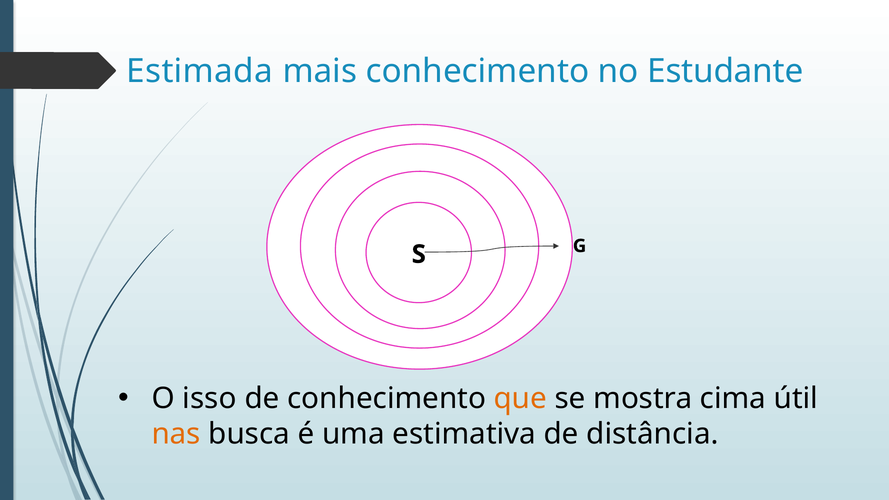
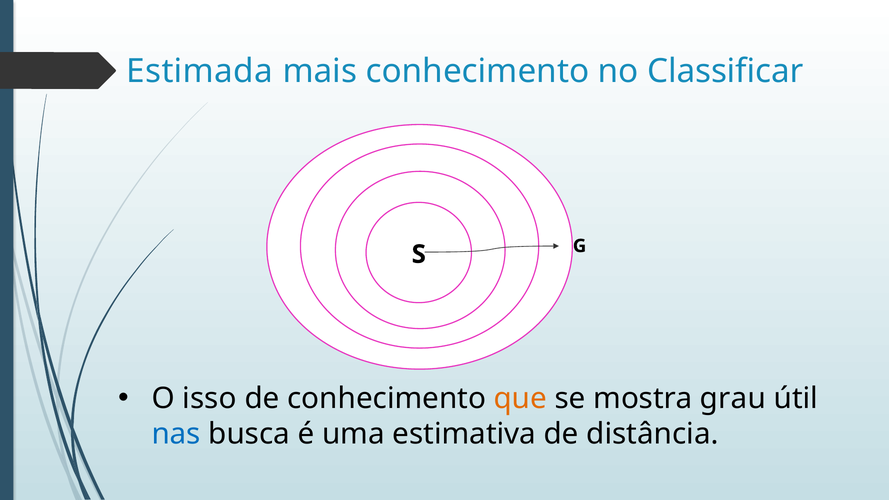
Estudante: Estudante -> Classificar
cima: cima -> grau
nas colour: orange -> blue
